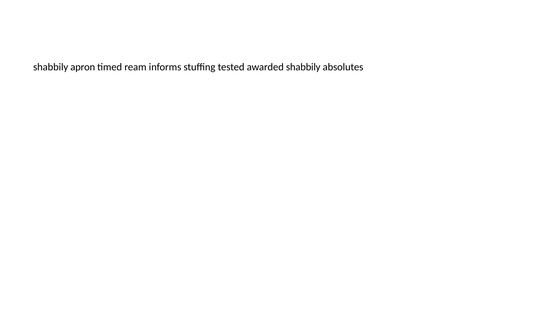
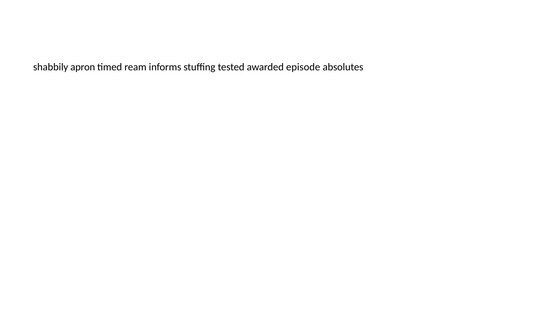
awarded shabbily: shabbily -> episode
